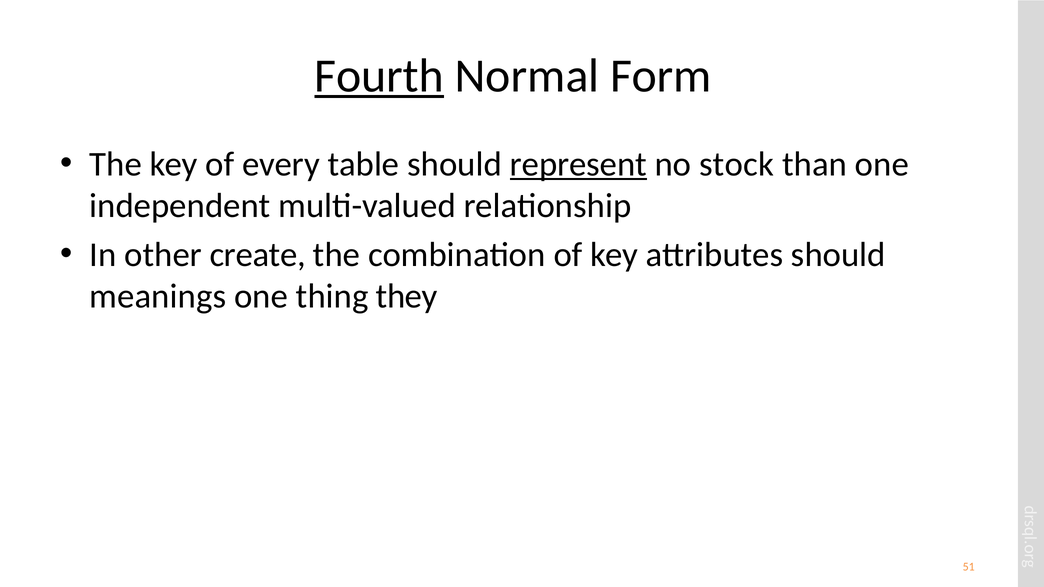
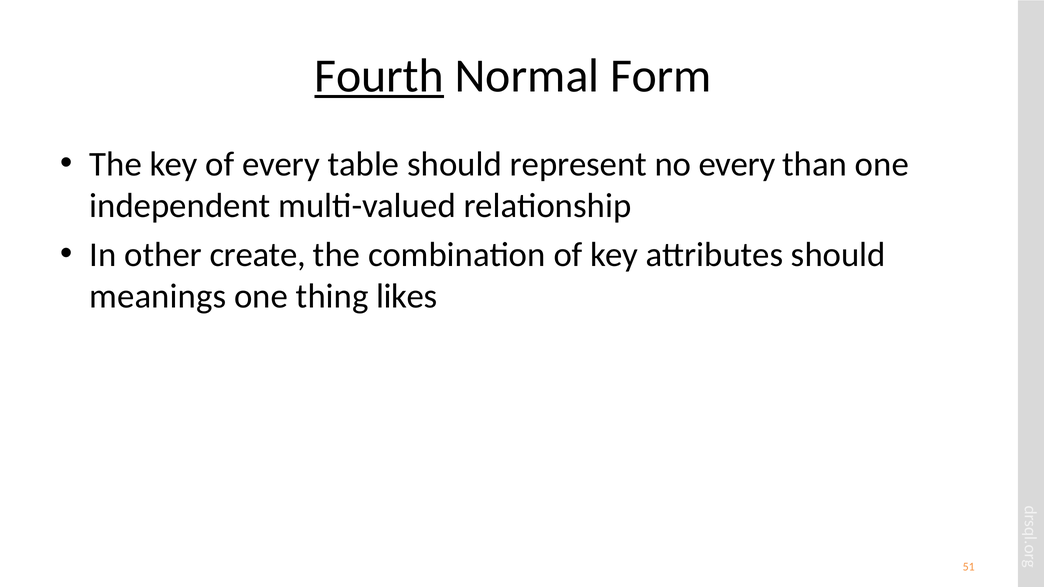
represent underline: present -> none
no stock: stock -> every
they: they -> likes
